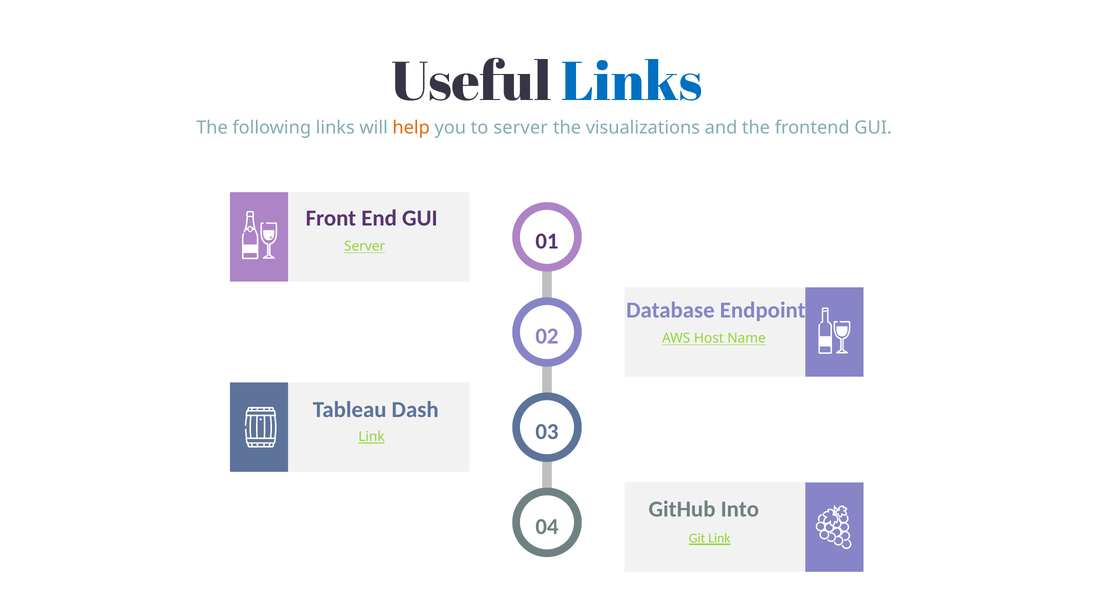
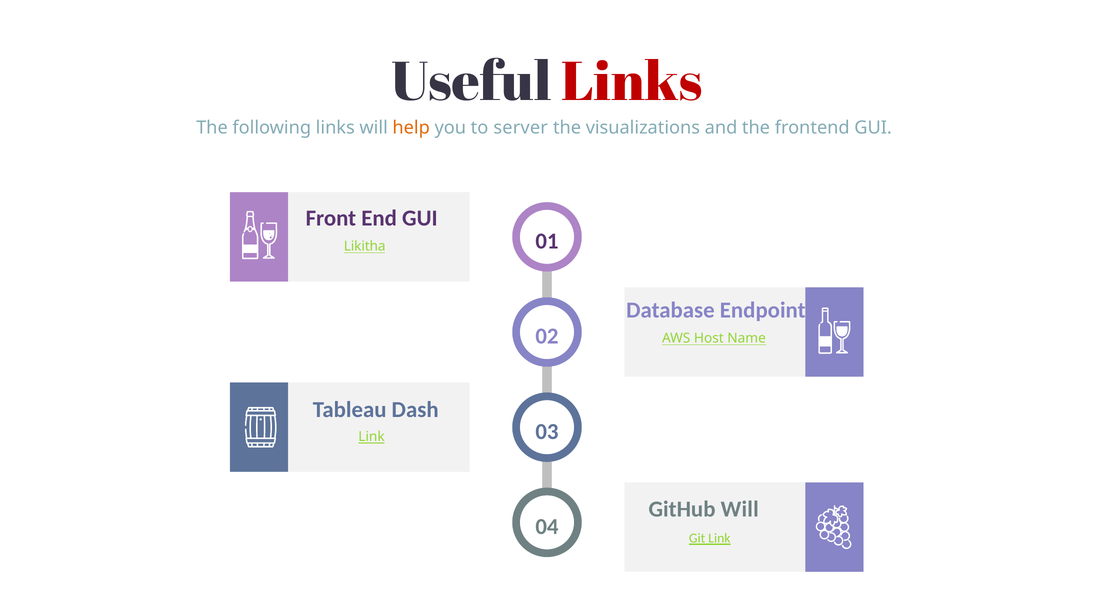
Links at (632, 83) colour: blue -> red
Server at (365, 247): Server -> Likitha
GitHub Into: Into -> Will
